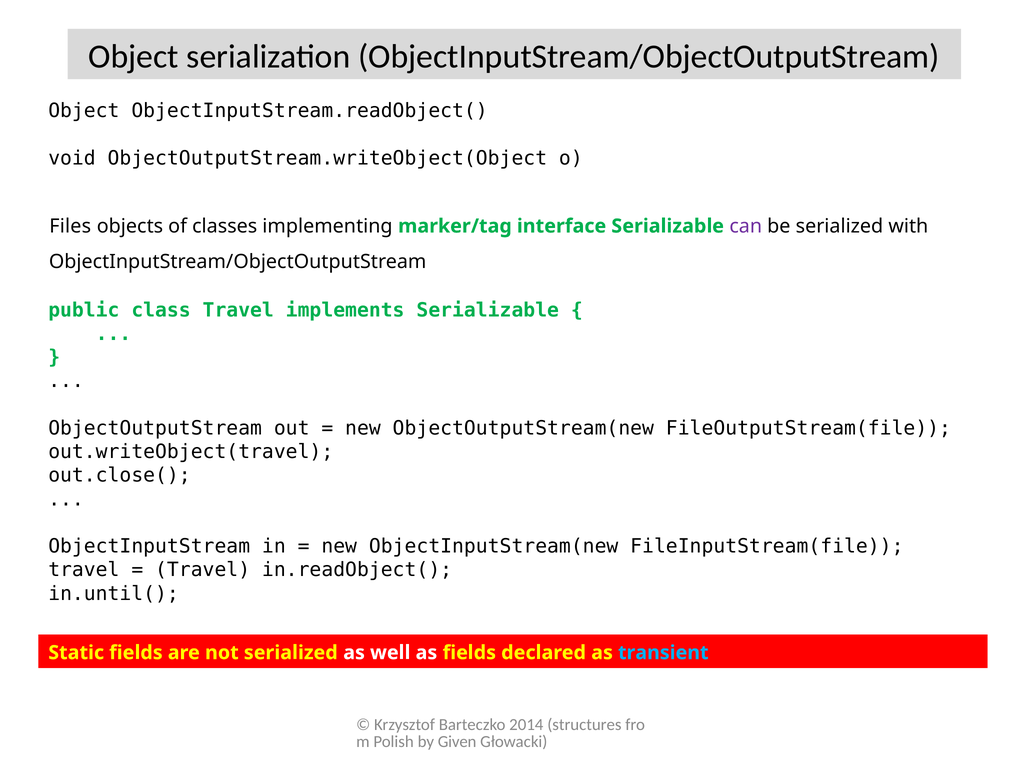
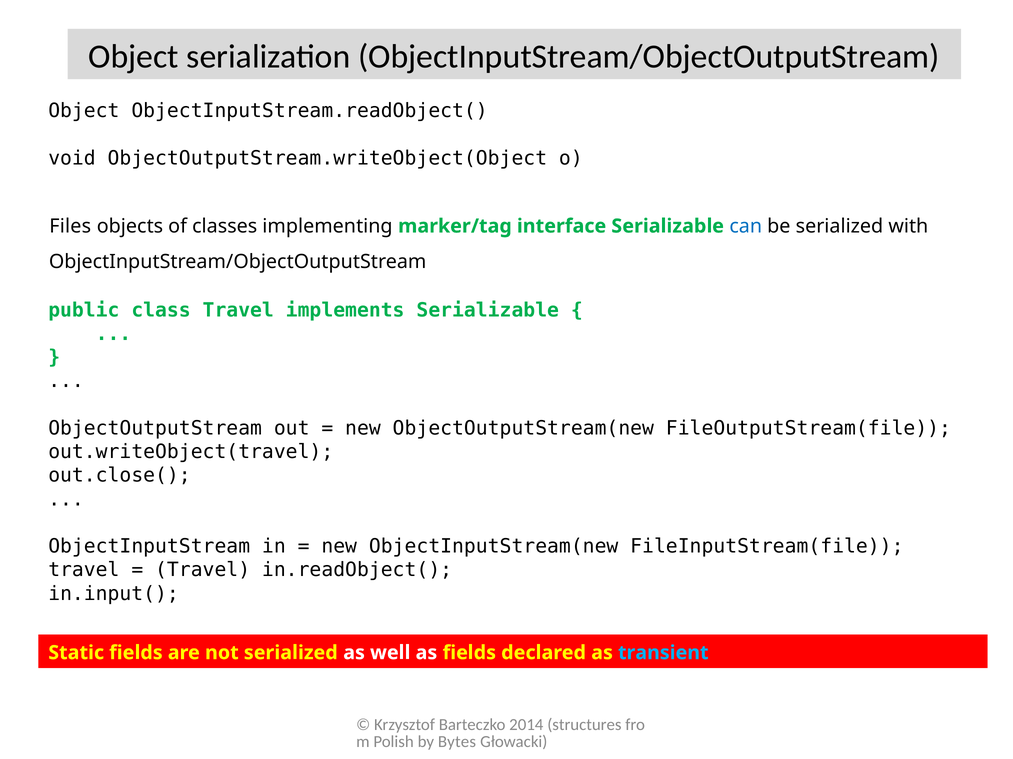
can colour: purple -> blue
in.until(: in.until( -> in.input(
Given: Given -> Bytes
